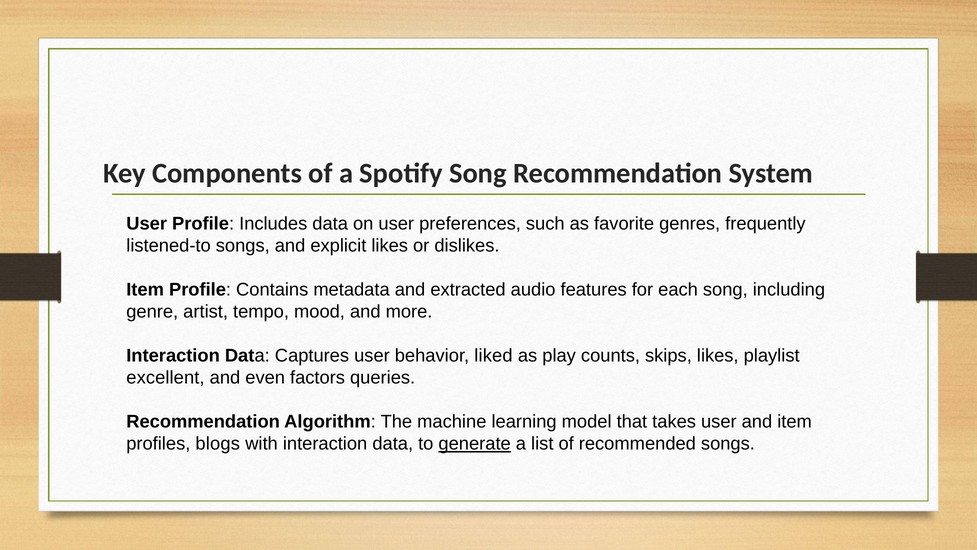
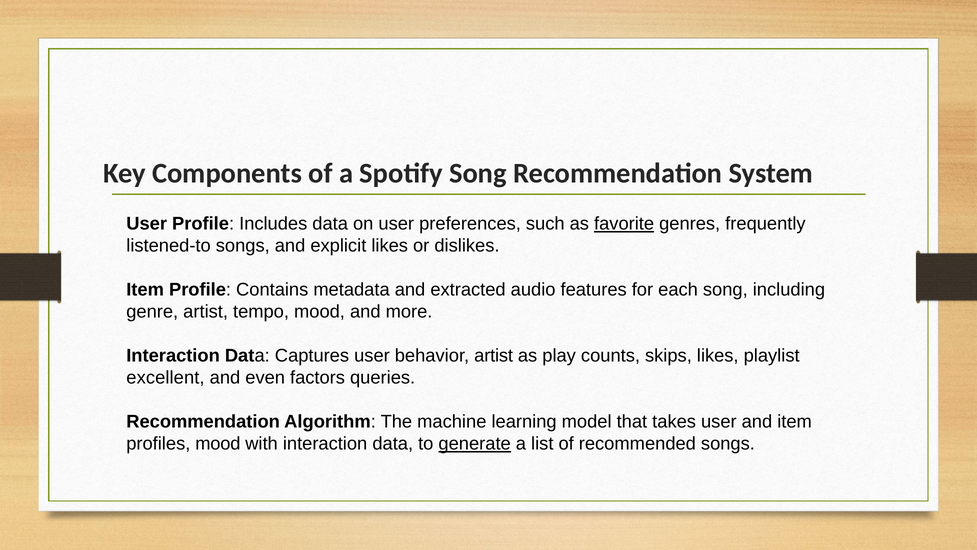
favorite underline: none -> present
behavior liked: liked -> artist
profiles blogs: blogs -> mood
